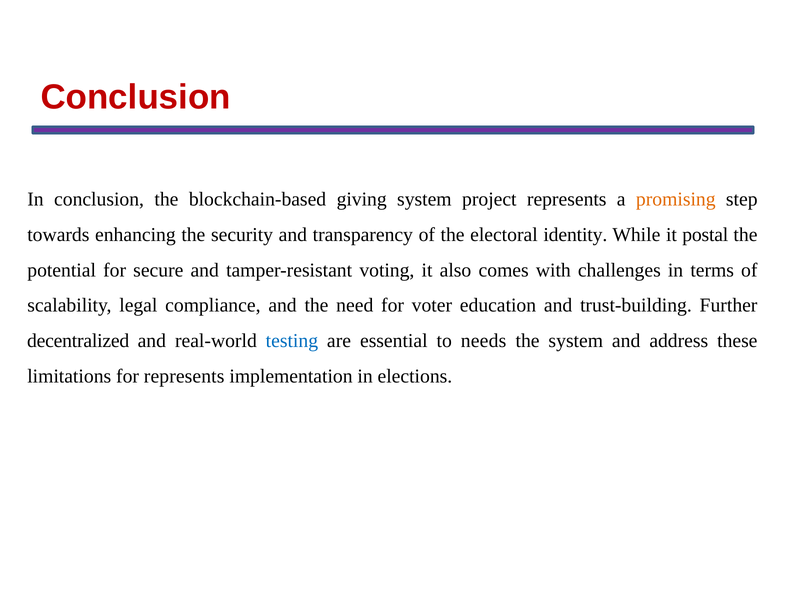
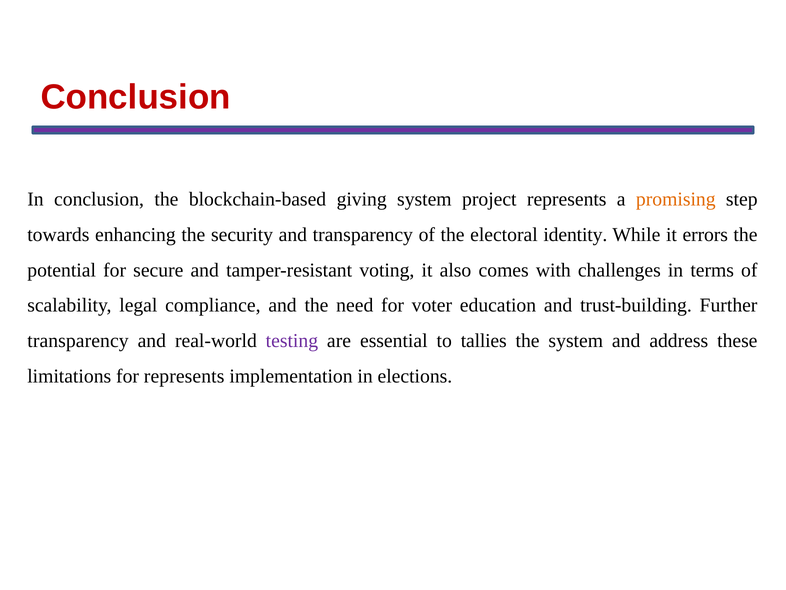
postal: postal -> errors
decentralized at (78, 341): decentralized -> transparency
testing colour: blue -> purple
needs: needs -> tallies
